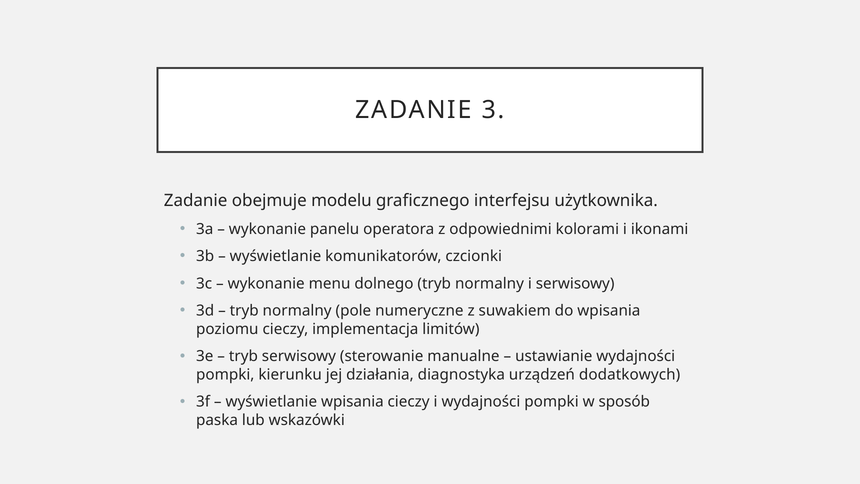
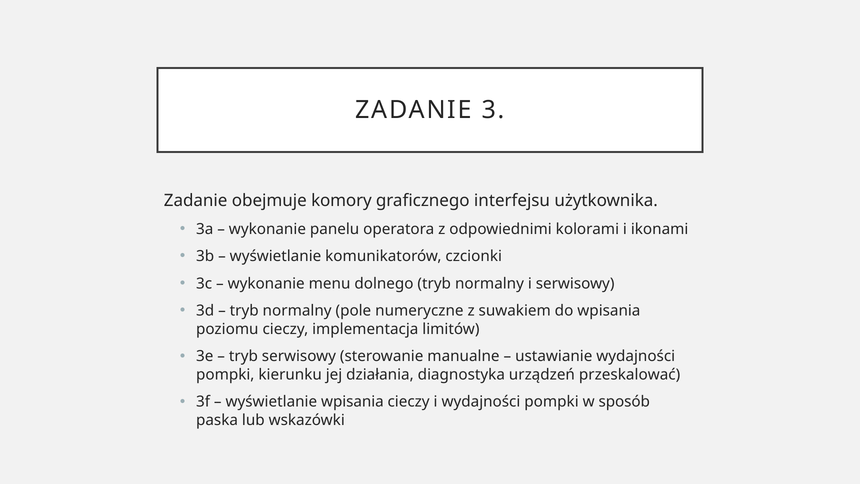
modelu: modelu -> komory
dodatkowych: dodatkowych -> przeskalować
